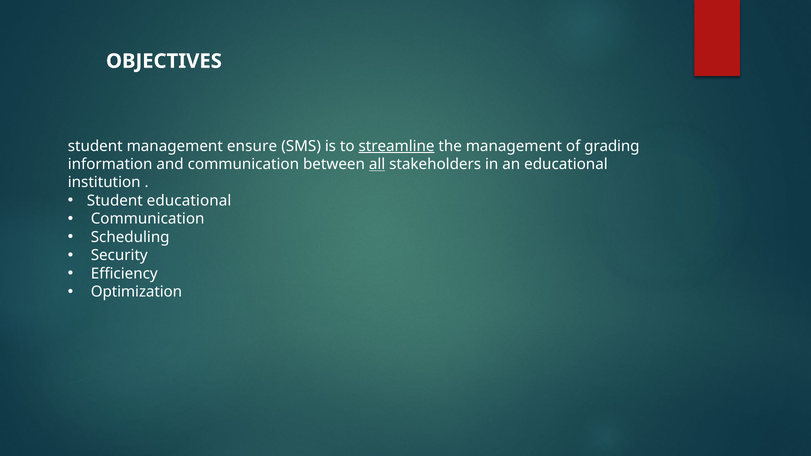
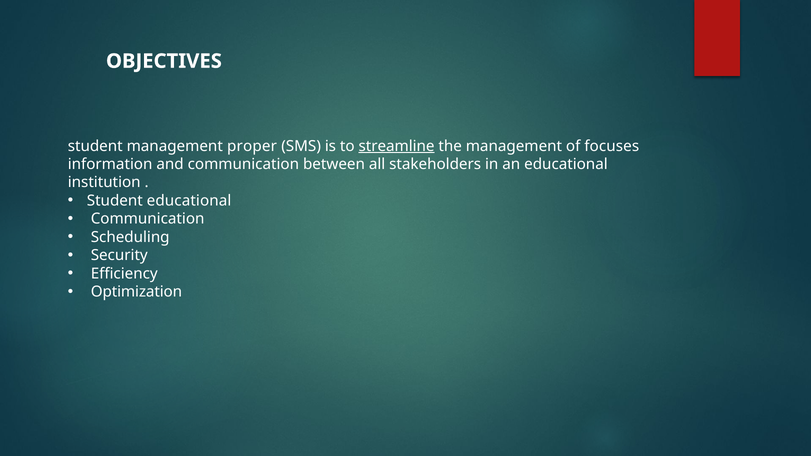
ensure: ensure -> proper
grading: grading -> focuses
all underline: present -> none
